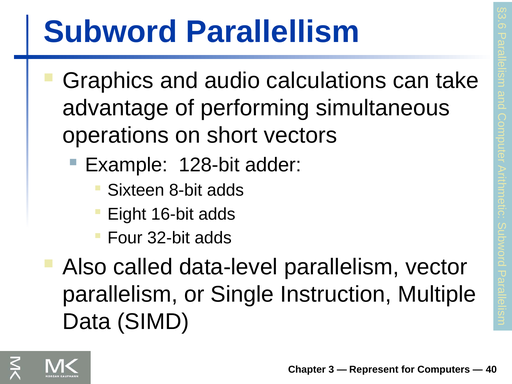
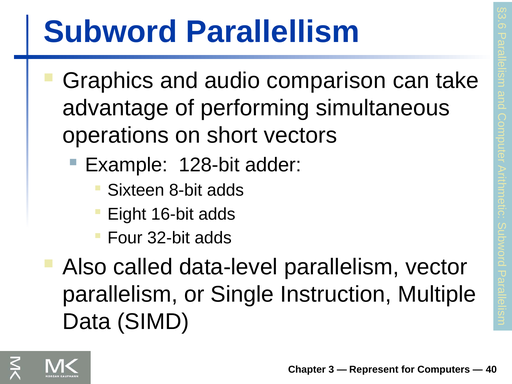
calculations: calculations -> comparison
